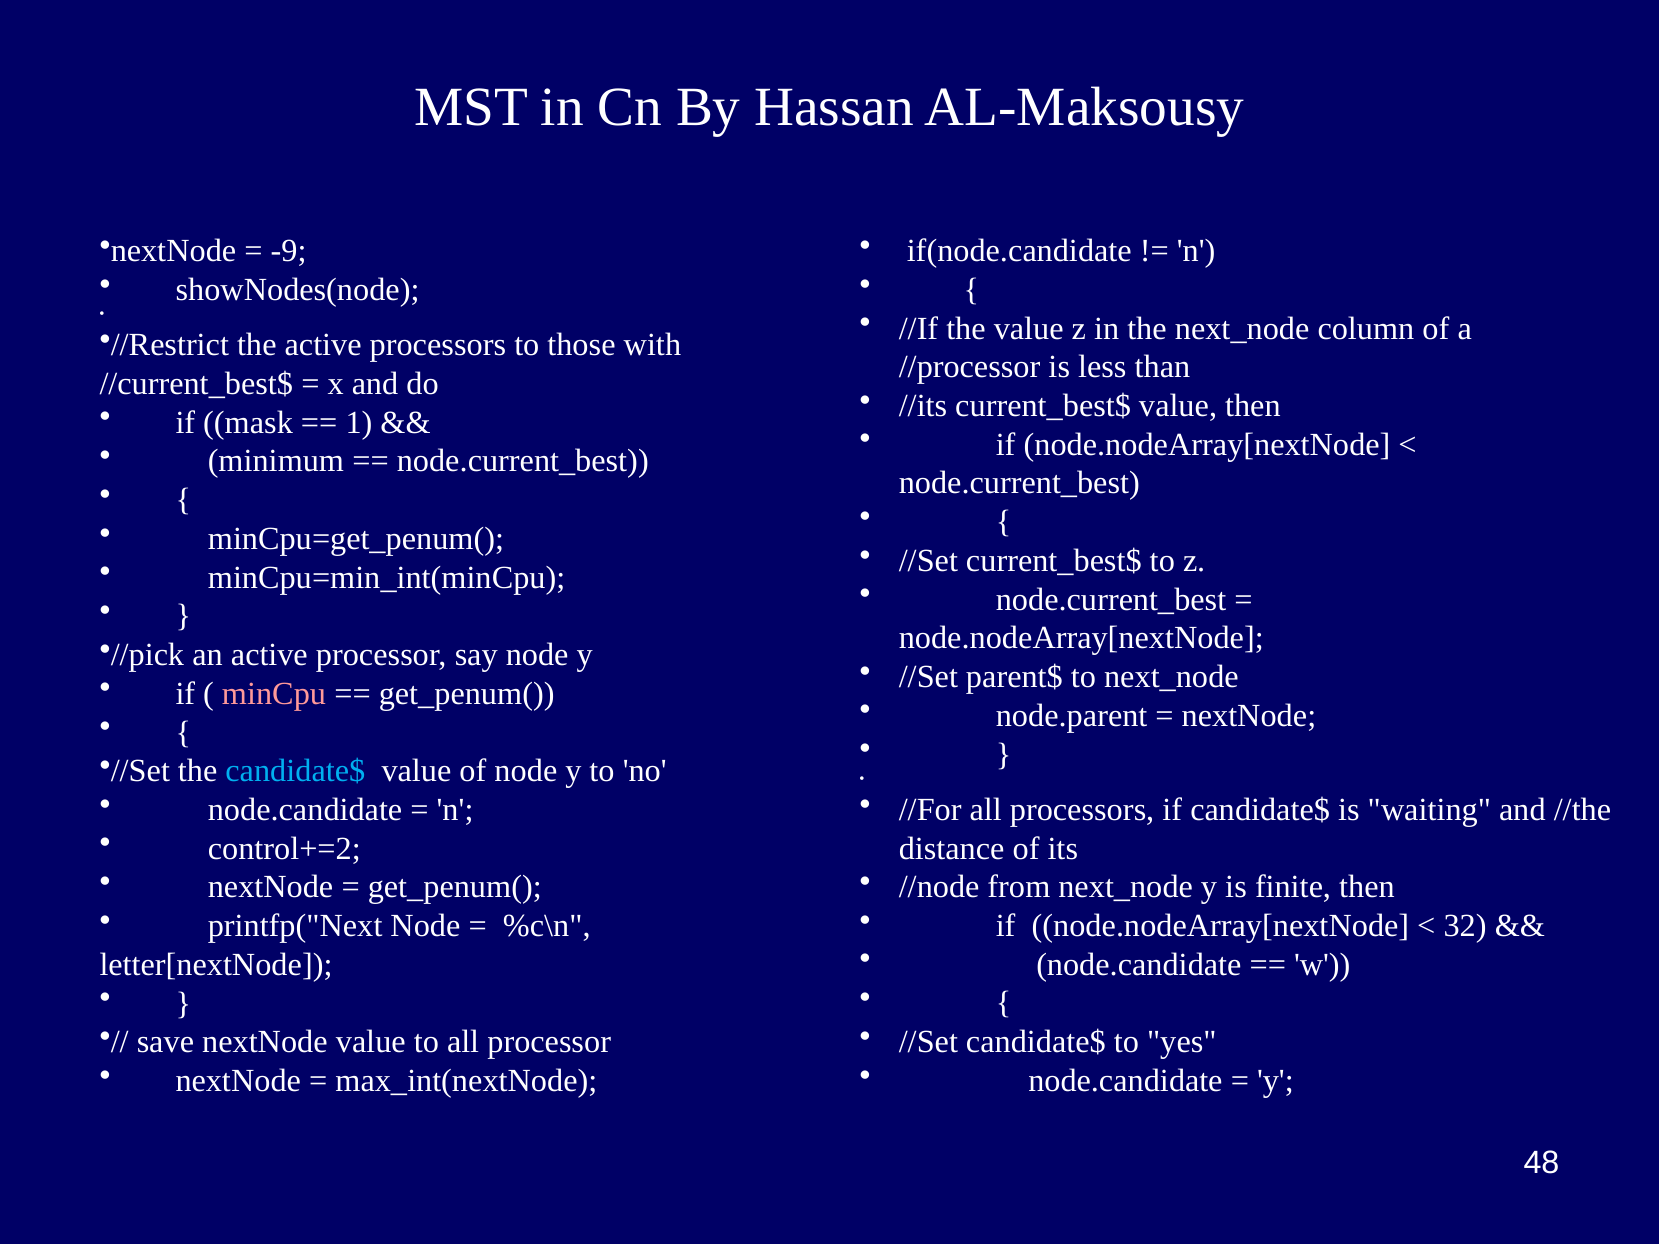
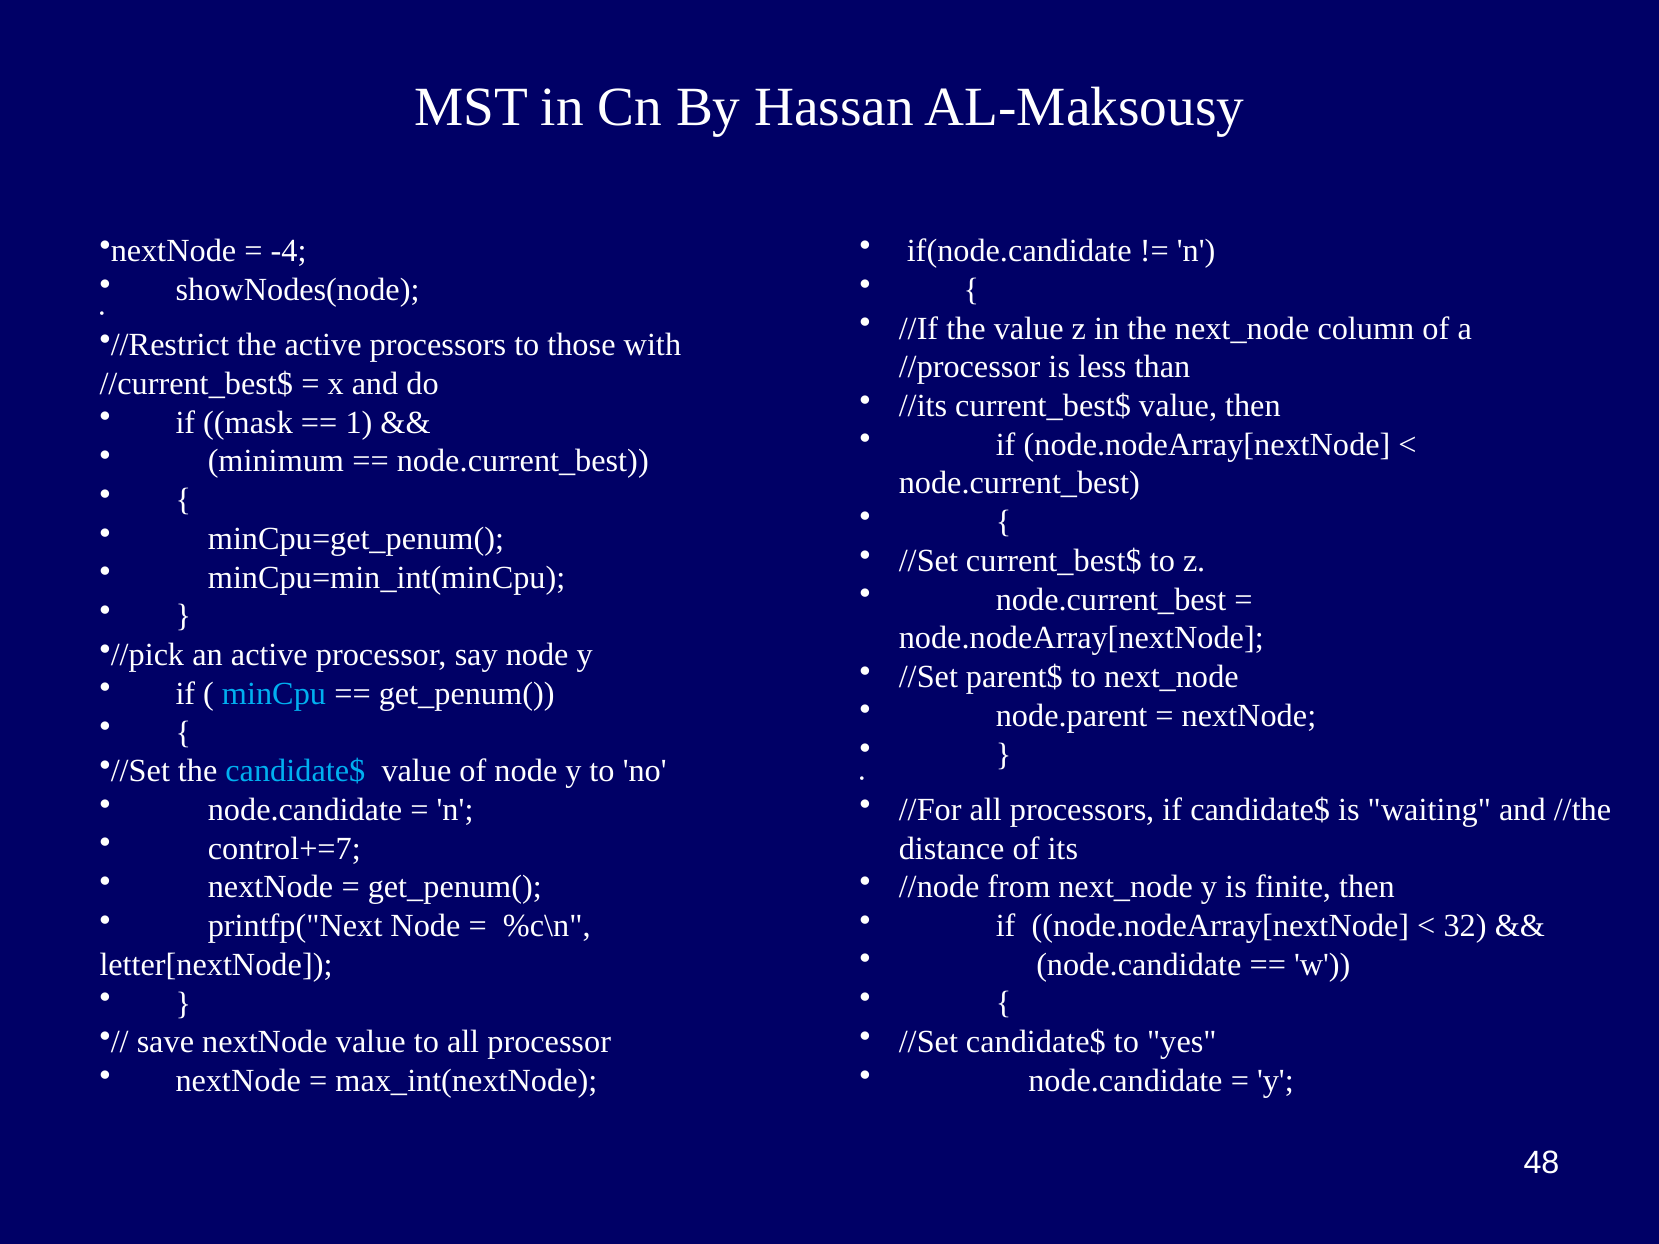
-9: -9 -> -4
minCpu colour: pink -> light blue
control+=2: control+=2 -> control+=7
